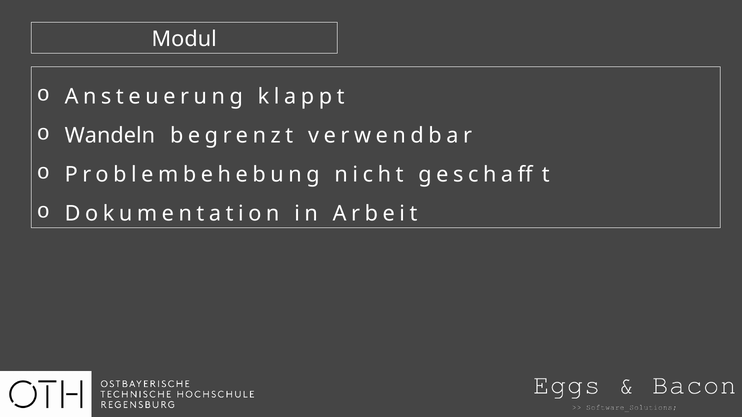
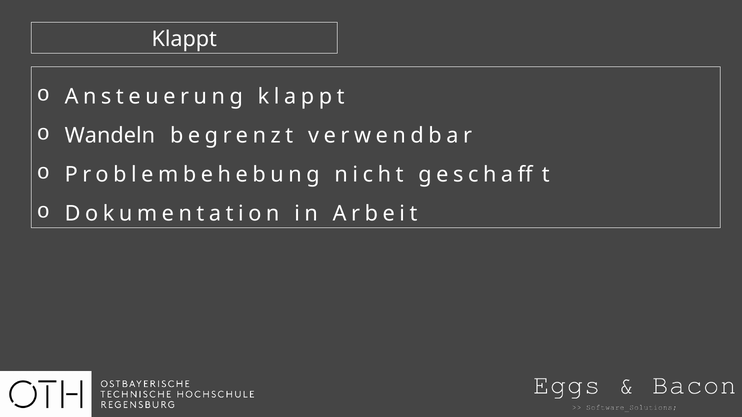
Modul at (184, 39): Modul -> Klappt
